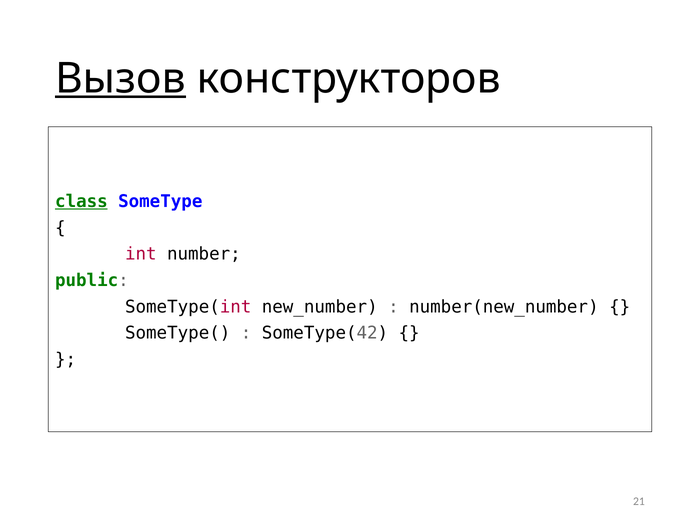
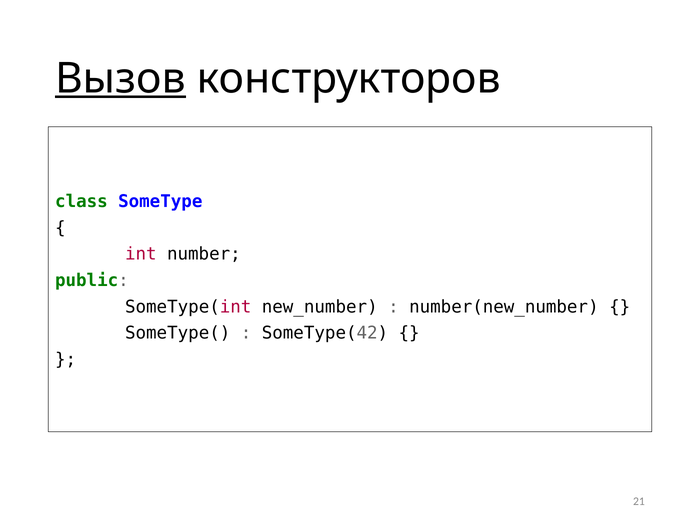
class underline: present -> none
